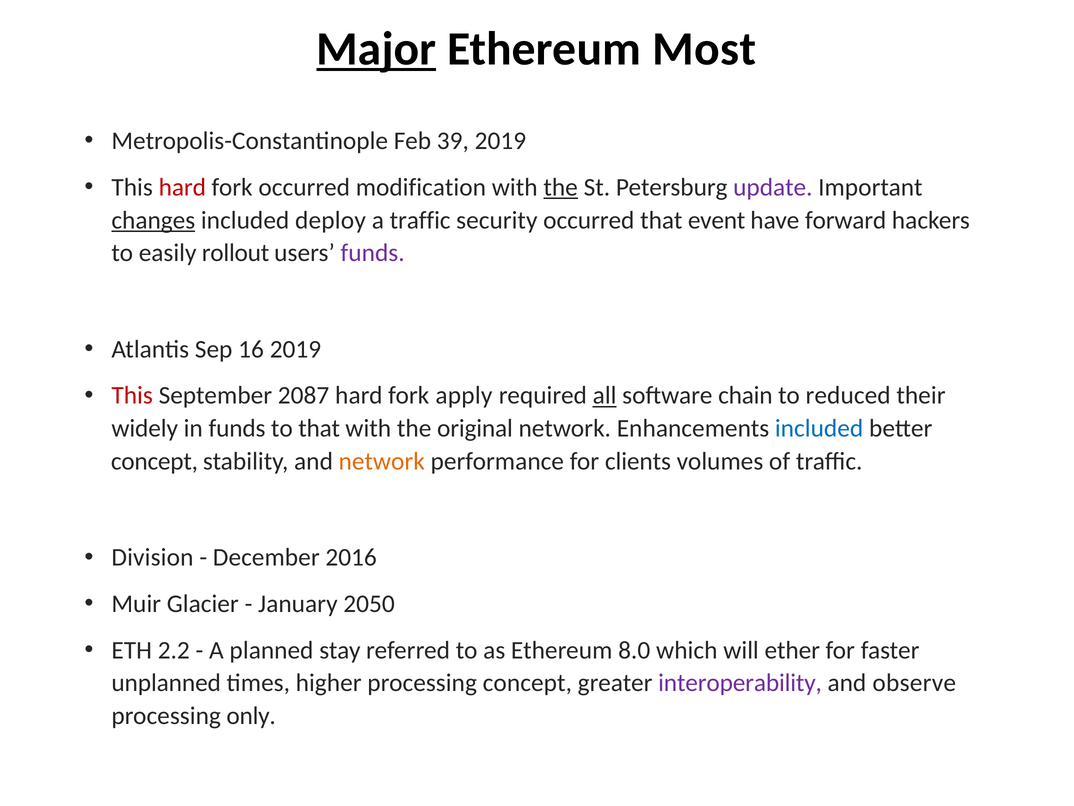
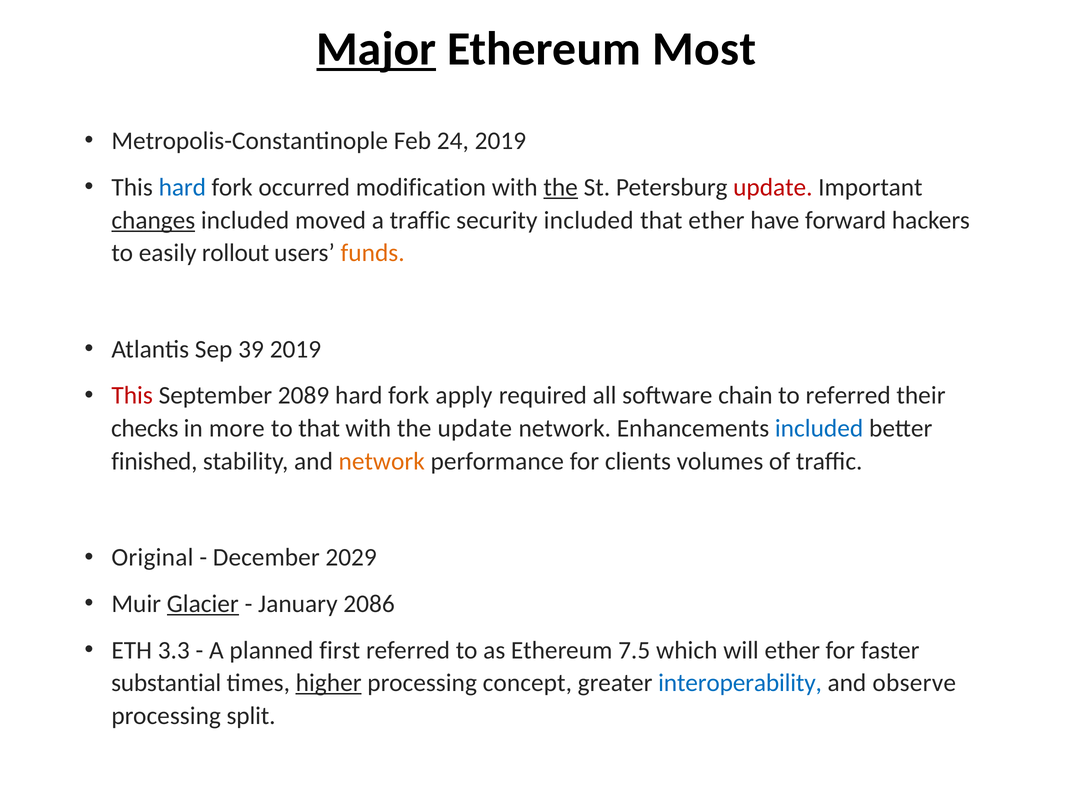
39: 39 -> 24
hard at (182, 187) colour: red -> blue
update at (773, 187) colour: purple -> red
deploy: deploy -> moved
security occurred: occurred -> included
that event: event -> ether
funds at (373, 253) colour: purple -> orange
16: 16 -> 39
2087: 2087 -> 2089
all underline: present -> none
to reduced: reduced -> referred
widely: widely -> checks
in funds: funds -> more
the original: original -> update
concept at (154, 461): concept -> finished
Division: Division -> Original
2016: 2016 -> 2029
Glacier underline: none -> present
2050: 2050 -> 2086
2.2: 2.2 -> 3.3
stay: stay -> first
8.0: 8.0 -> 7.5
unplanned: unplanned -> substantial
higher underline: none -> present
interoperability colour: purple -> blue
only: only -> split
